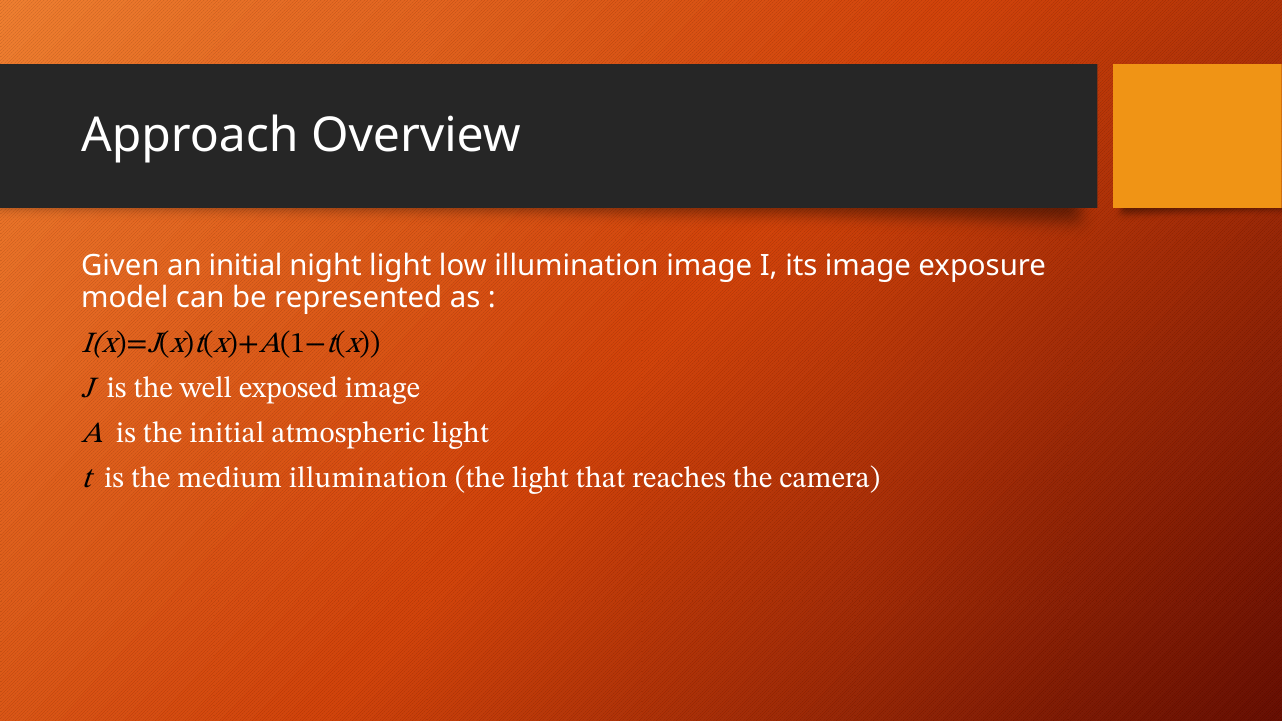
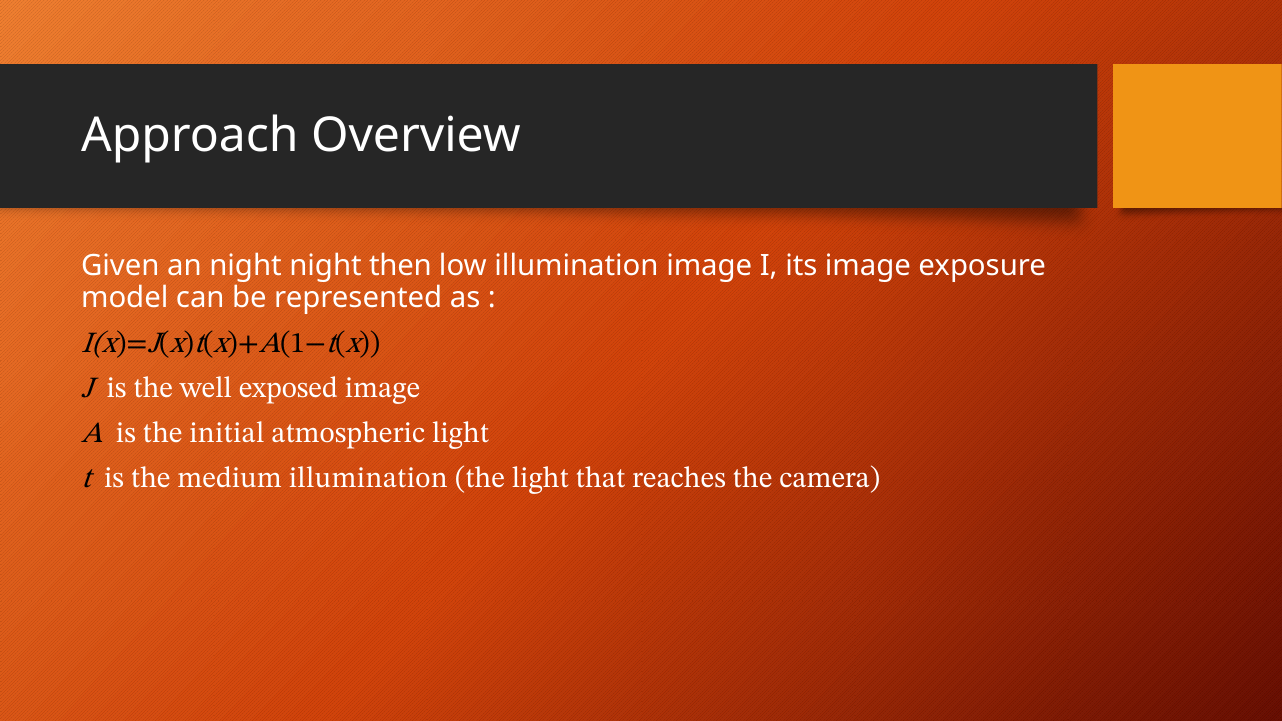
an initial: initial -> night
night light: light -> then
